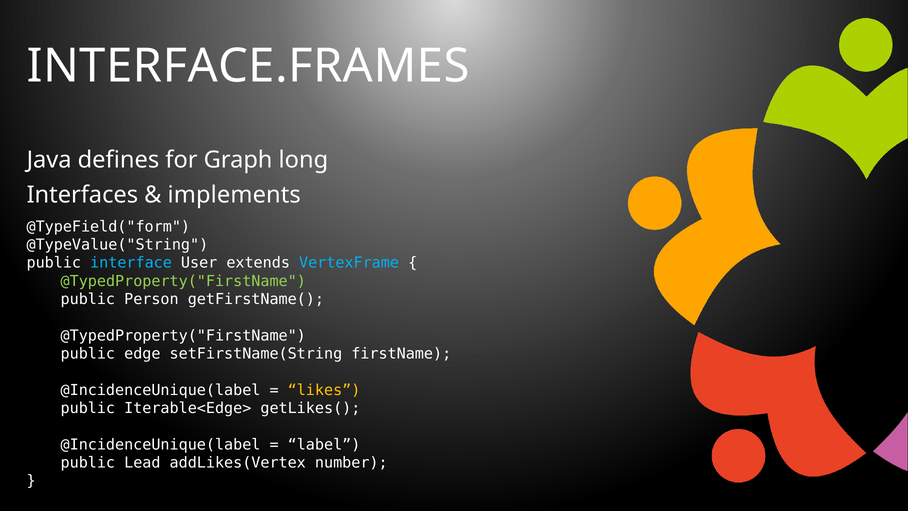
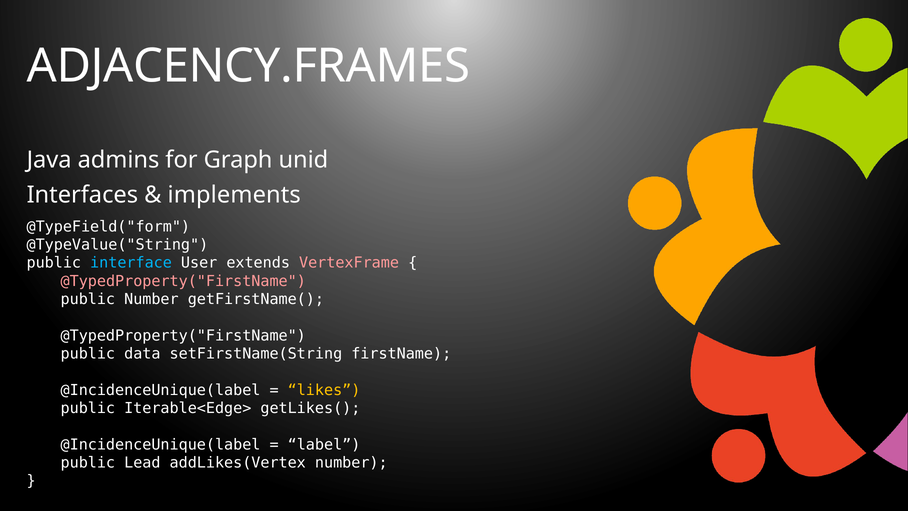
INTERFACE.FRAMES: INTERFACE.FRAMES -> ADJACENCY.FRAMES
defines: defines -> admins
long: long -> unid
VertexFrame colour: light blue -> pink
@TypedProperty("FirstName at (183, 281) colour: light green -> pink
public Person: Person -> Number
edge: edge -> data
